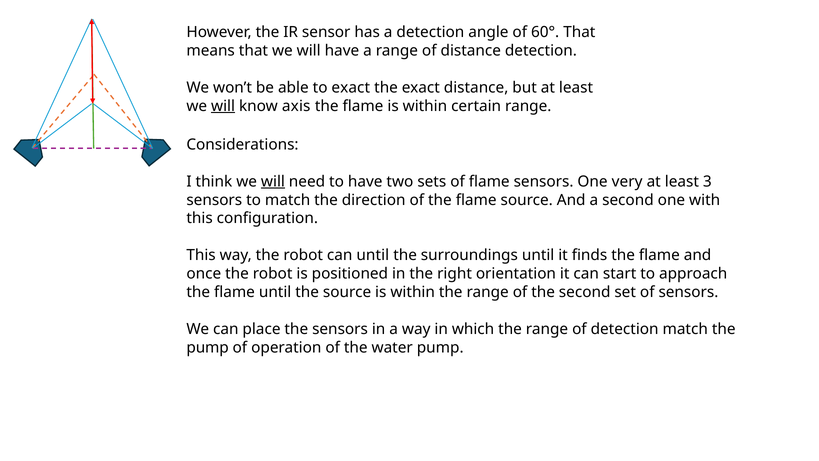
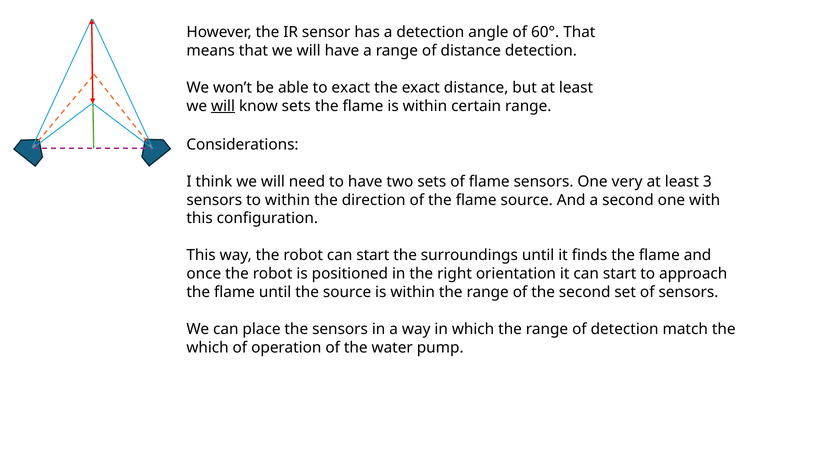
know axis: axis -> sets
will at (273, 181) underline: present -> none
to match: match -> within
robot can until: until -> start
pump at (208, 347): pump -> which
